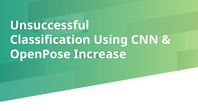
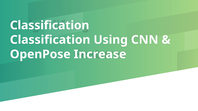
Unsuccessful at (50, 25): Unsuccessful -> Classification
